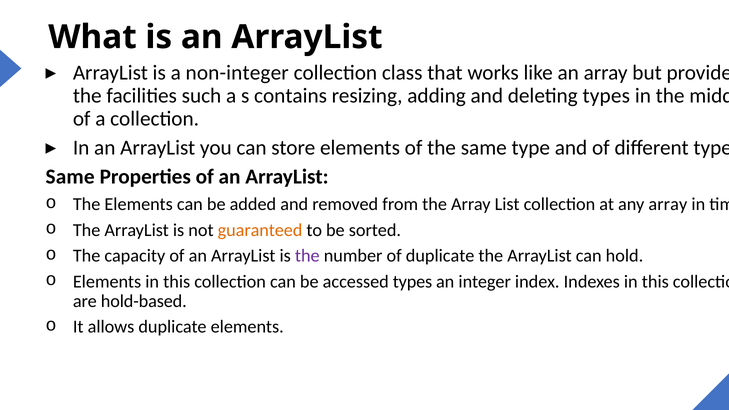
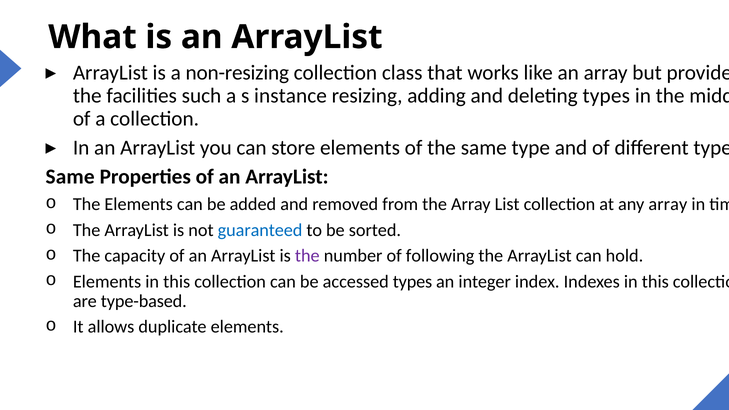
non-integer: non-integer -> non-resizing
contains: contains -> instance
guaranteed colour: orange -> blue
of duplicate: duplicate -> following
hold-based: hold-based -> type-based
